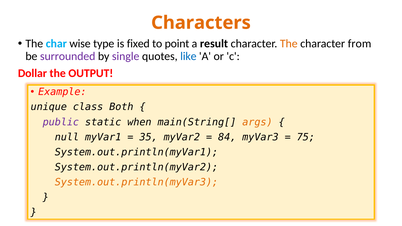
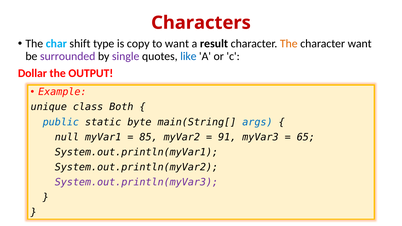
Characters colour: orange -> red
wise: wise -> shift
fixed: fixed -> copy
to point: point -> want
character from: from -> want
public colour: purple -> blue
when: when -> byte
args colour: orange -> blue
35: 35 -> 85
84: 84 -> 91
75: 75 -> 65
System.out.println(myVar3 colour: orange -> purple
